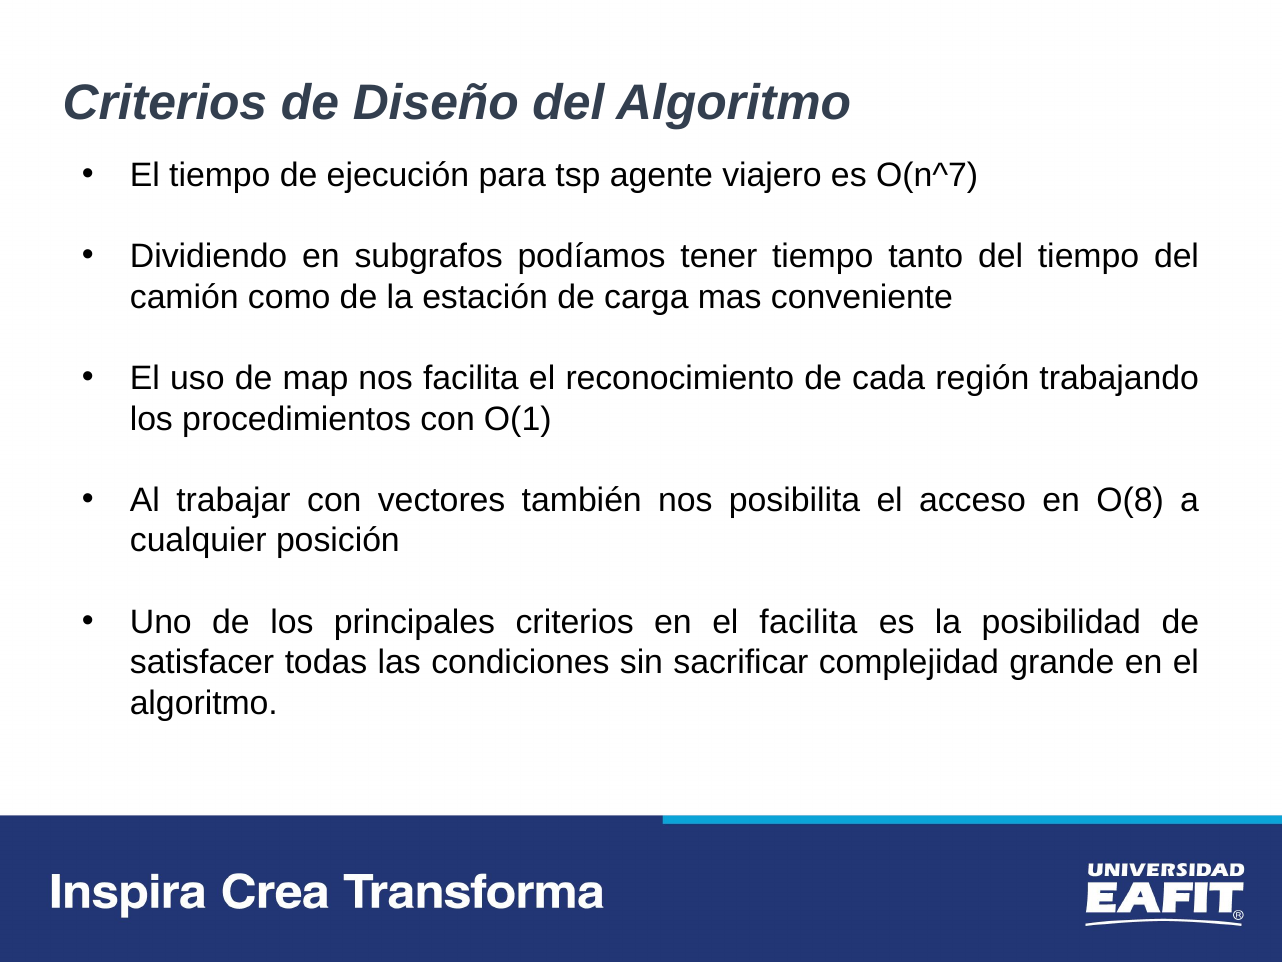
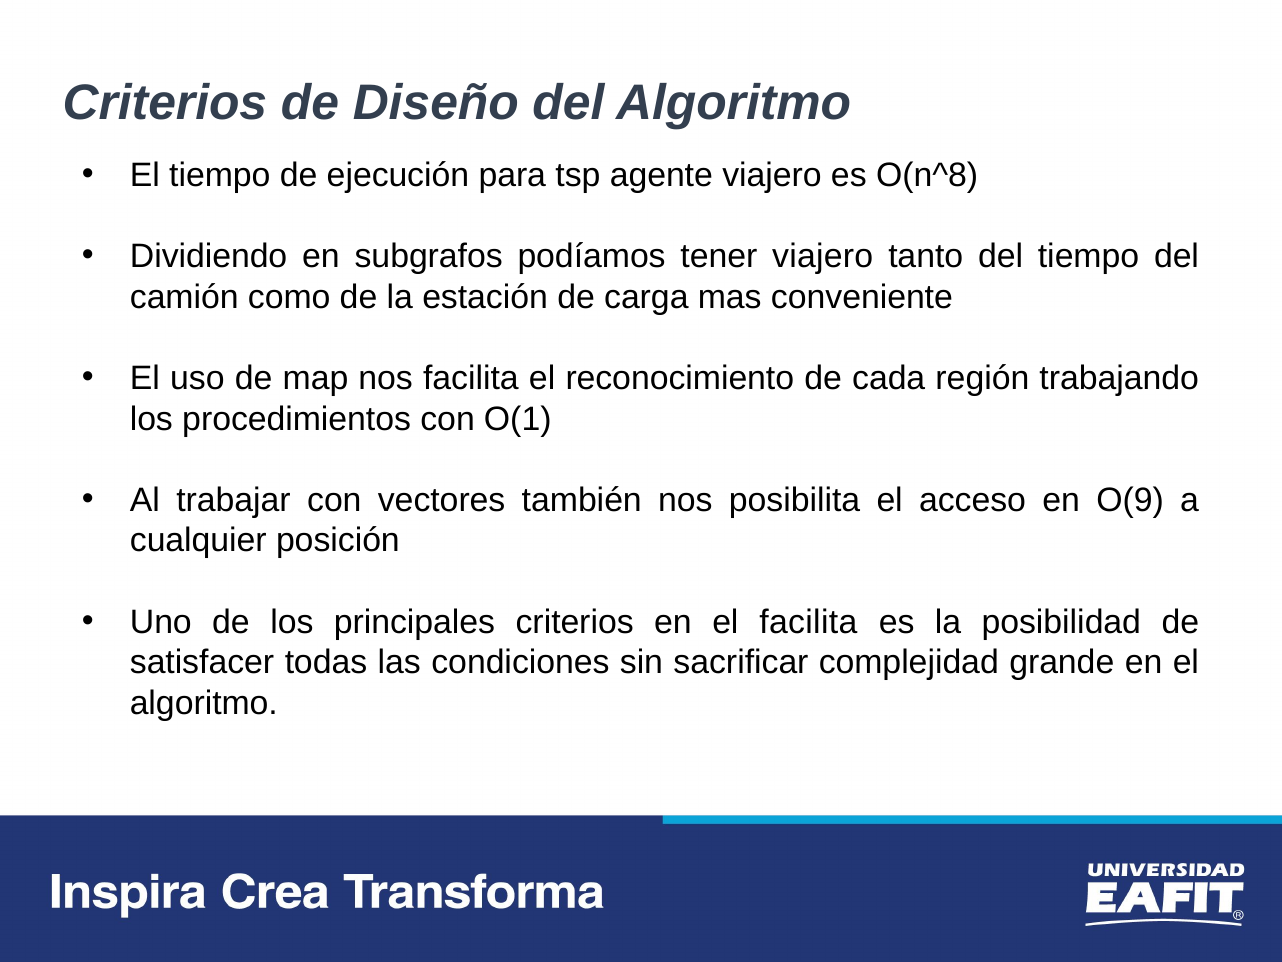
O(n^7: O(n^7 -> O(n^8
tener tiempo: tiempo -> viajero
O(8: O(8 -> O(9
